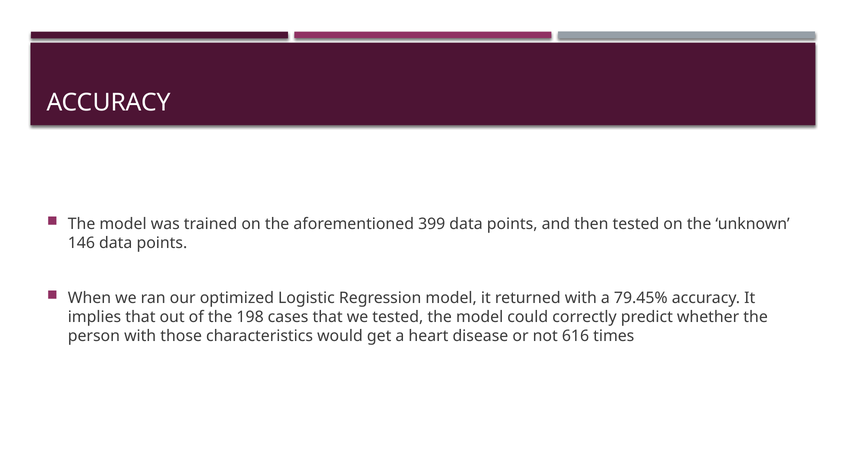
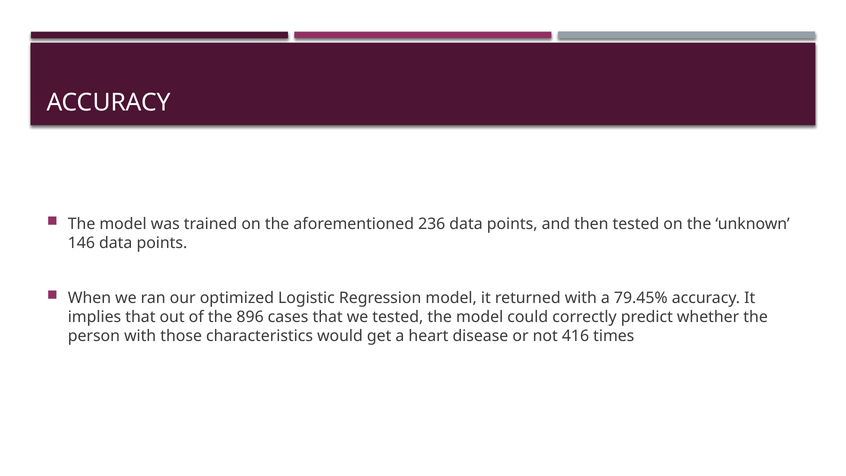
399: 399 -> 236
198: 198 -> 896
616: 616 -> 416
